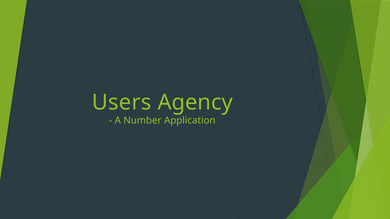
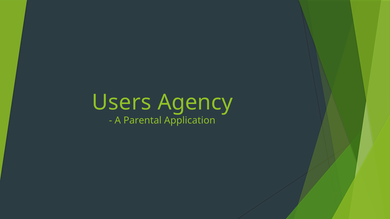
Number: Number -> Parental
